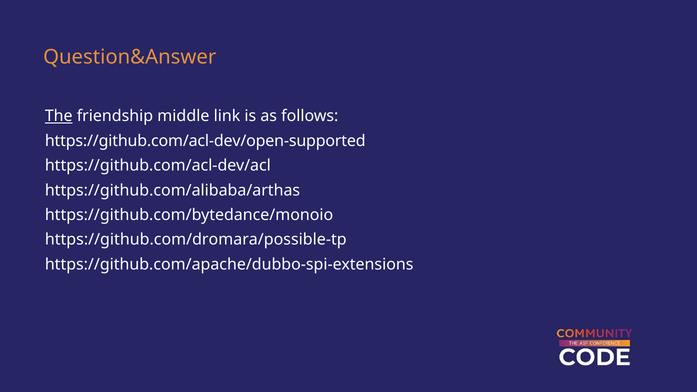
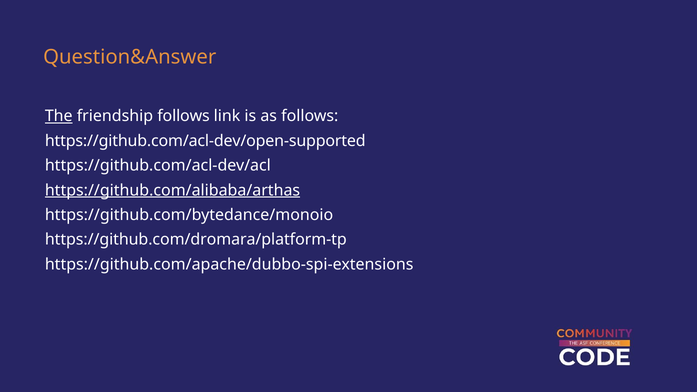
friendship middle: middle -> follows
https://github.com/alibaba/arthas underline: none -> present
https://github.com/dromara/possible-tp: https://github.com/dromara/possible-tp -> https://github.com/dromara/platform-tp
